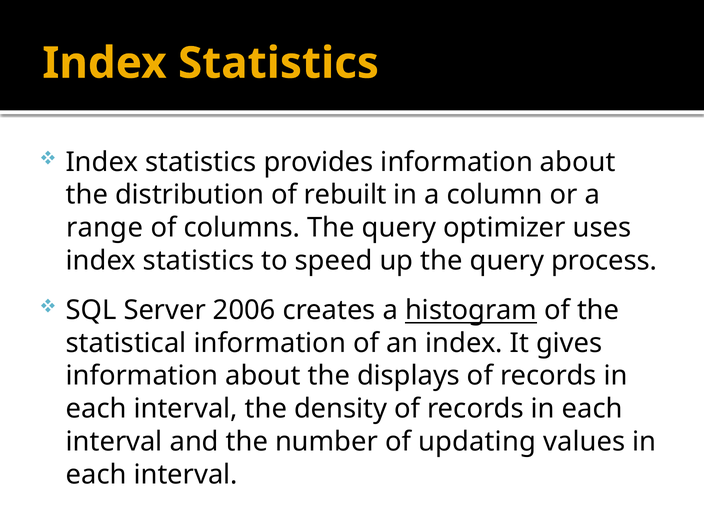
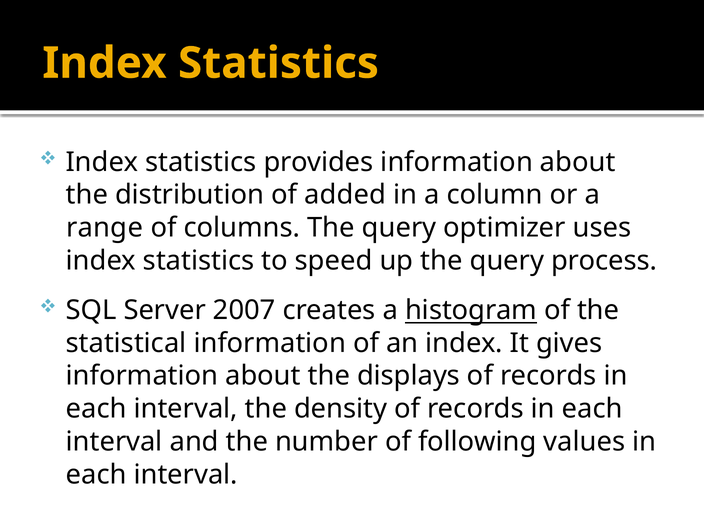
rebuilt: rebuilt -> added
2006: 2006 -> 2007
updating: updating -> following
